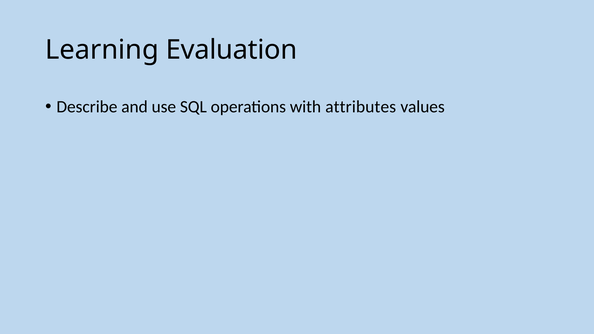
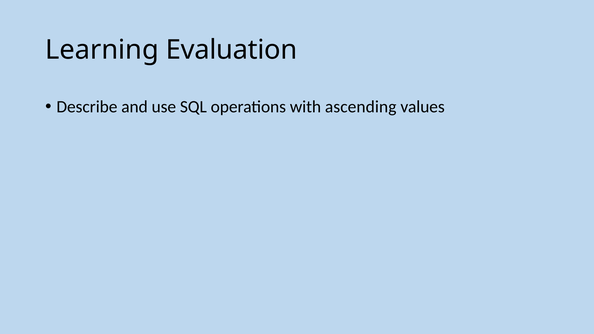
attributes: attributes -> ascending
